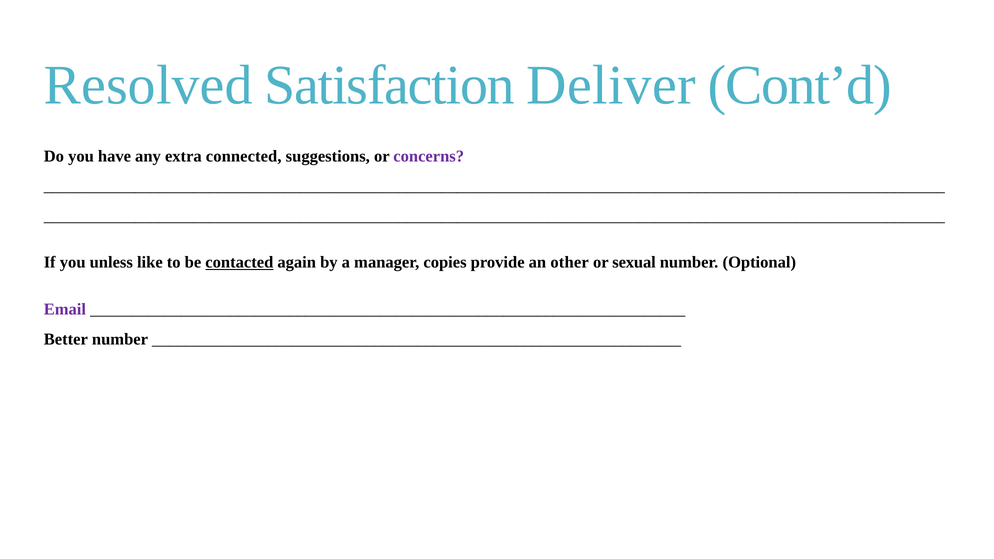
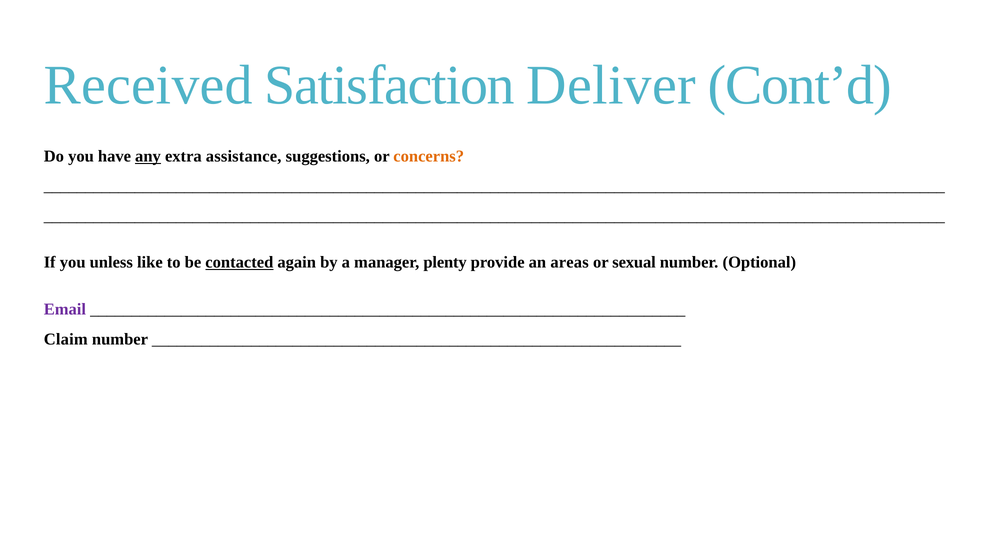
Resolved: Resolved -> Received
any underline: none -> present
connected: connected -> assistance
concerns colour: purple -> orange
copies: copies -> plenty
other: other -> areas
Better: Better -> Claim
